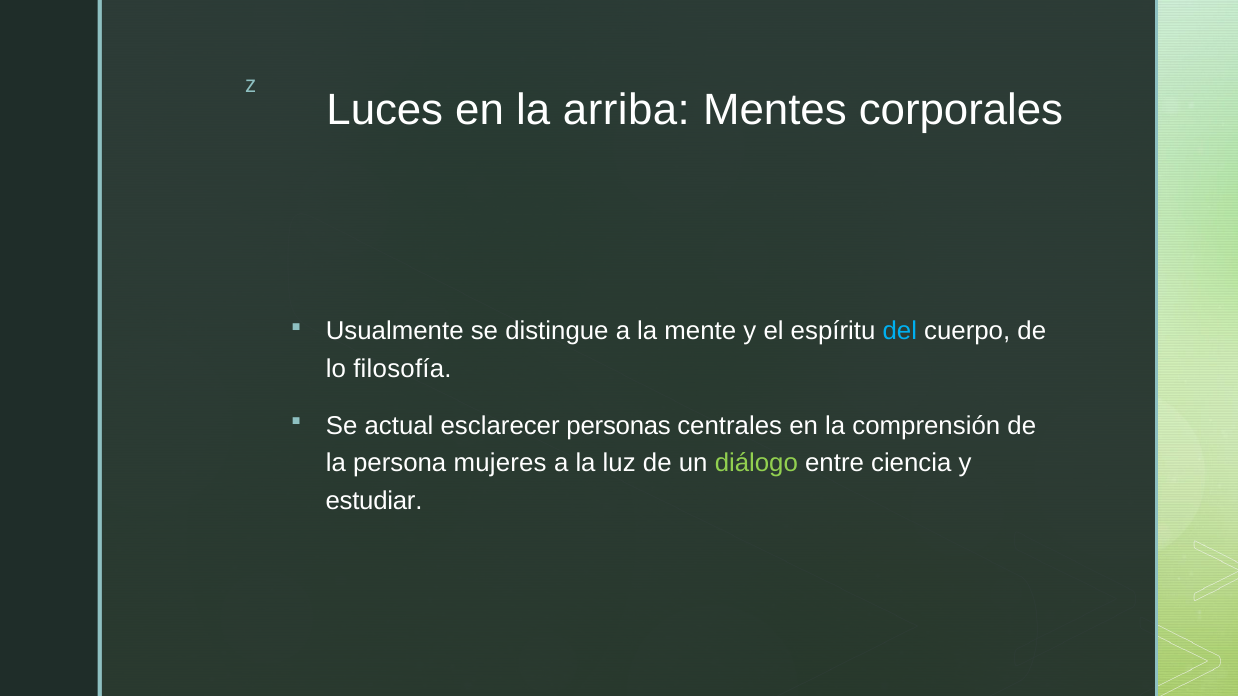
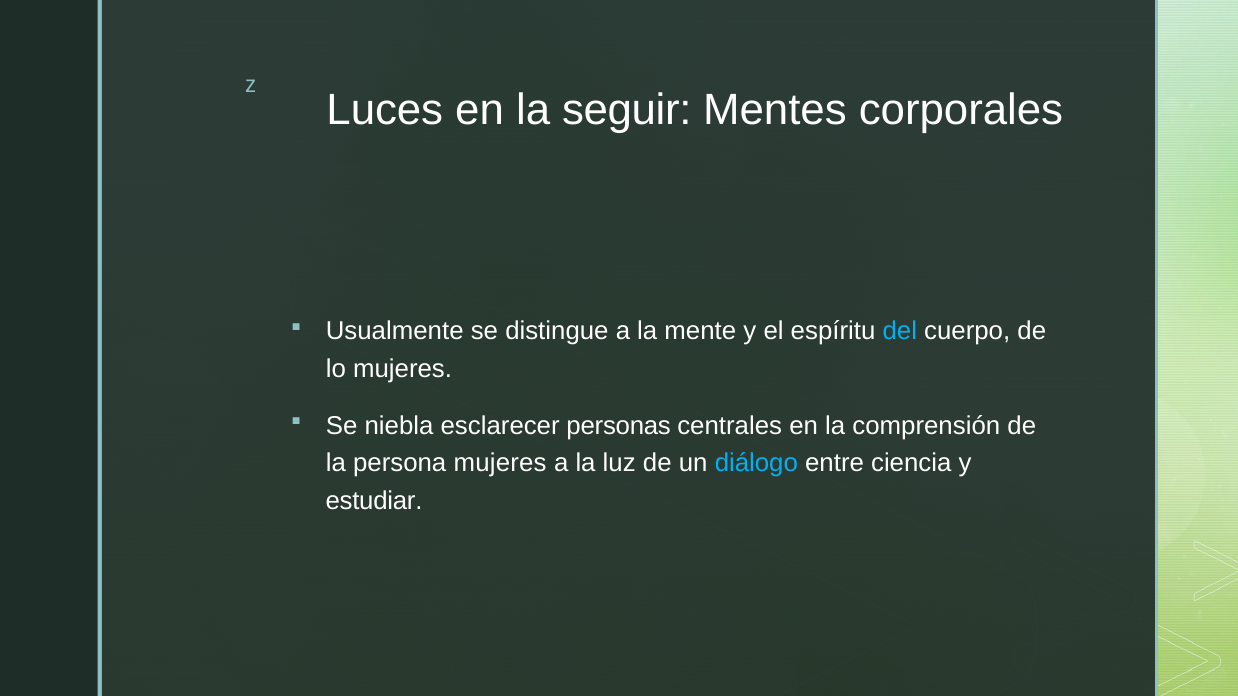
arriba: arriba -> seguir
lo filosofía: filosofía -> mujeres
actual: actual -> niebla
diálogo colour: light green -> light blue
